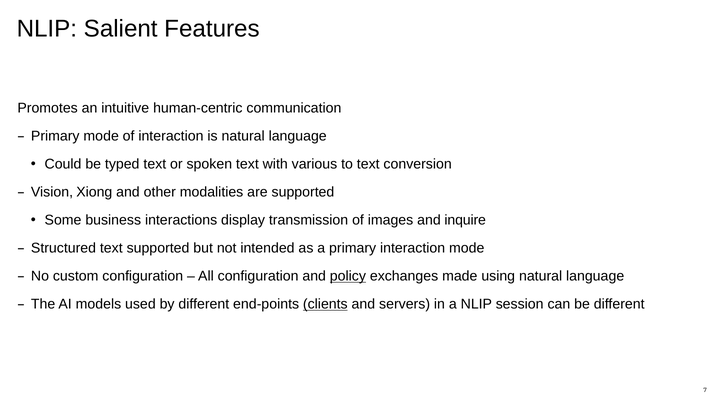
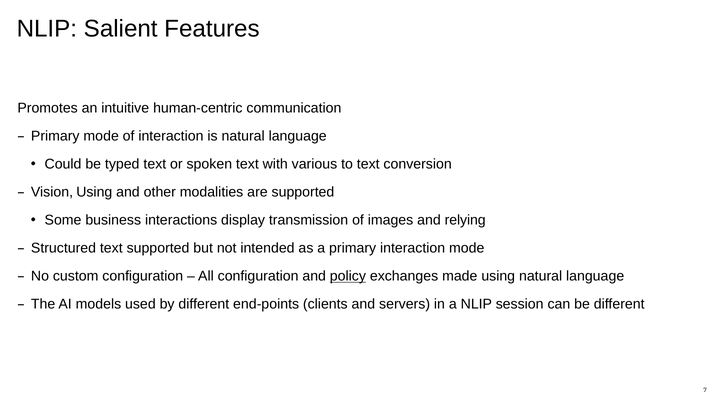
Vision Xiong: Xiong -> Using
inquire: inquire -> relying
clients underline: present -> none
